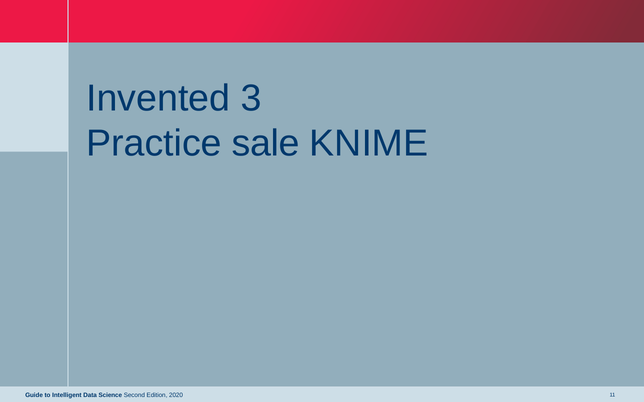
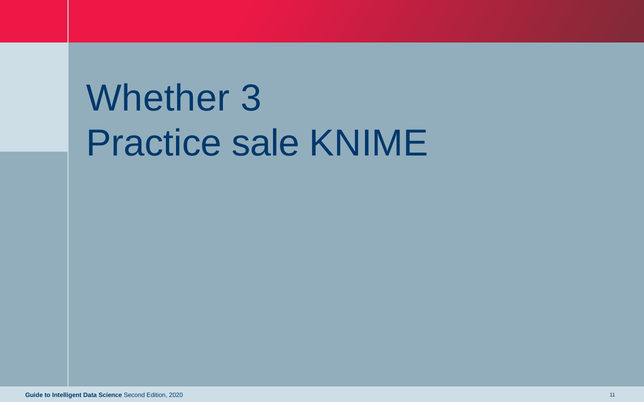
Invented: Invented -> Whether
